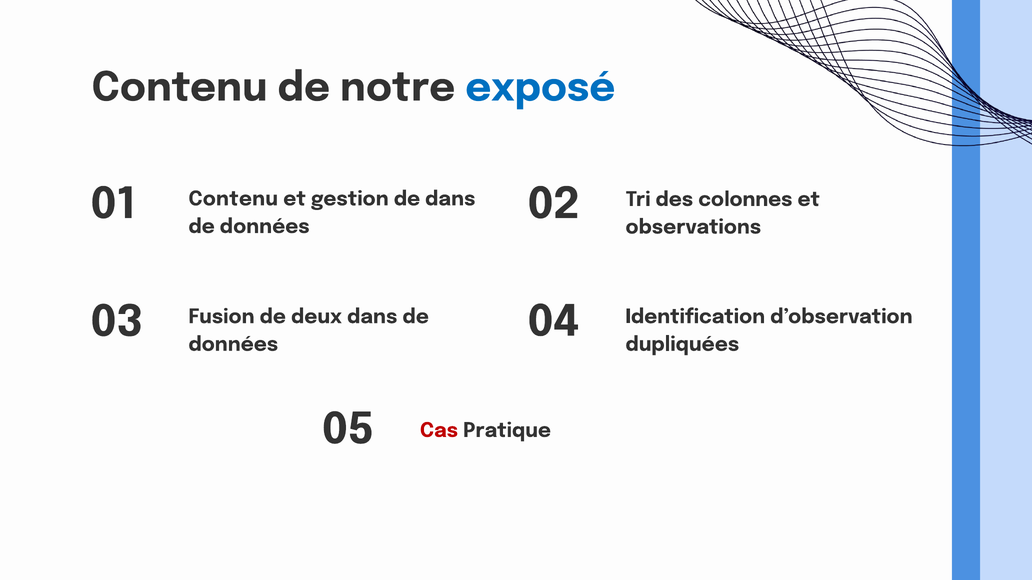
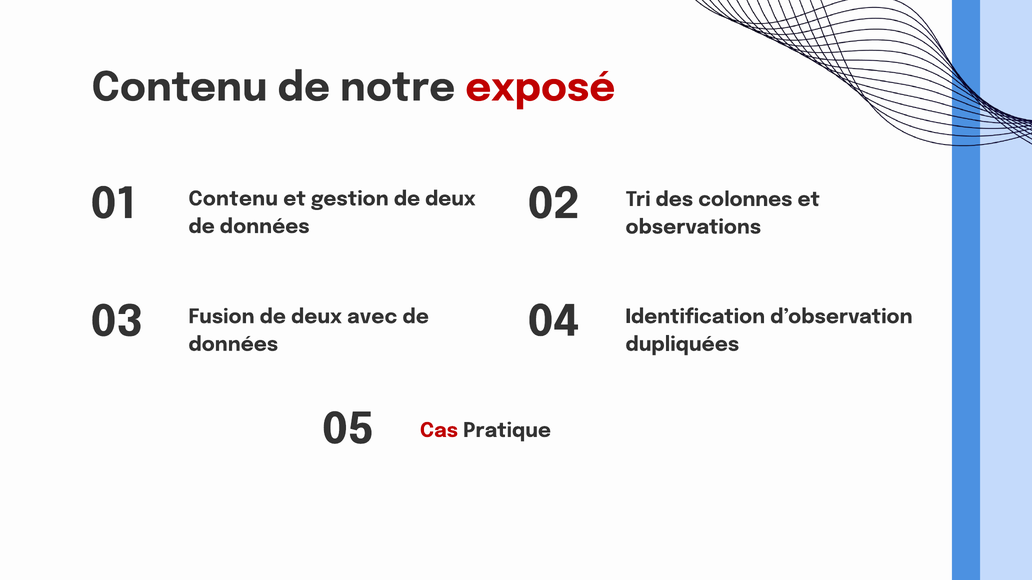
exposé colour: blue -> red
gestion de dans: dans -> deux
deux dans: dans -> avec
